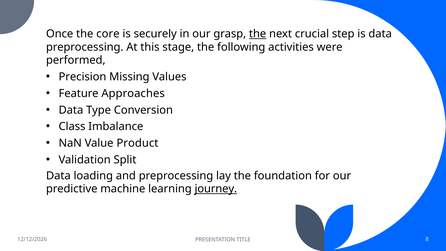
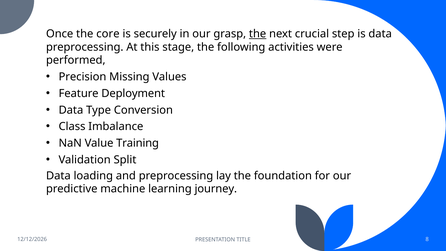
Approaches: Approaches -> Deployment
Product: Product -> Training
journey underline: present -> none
